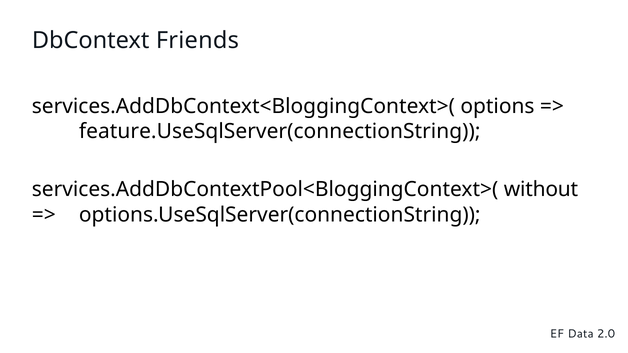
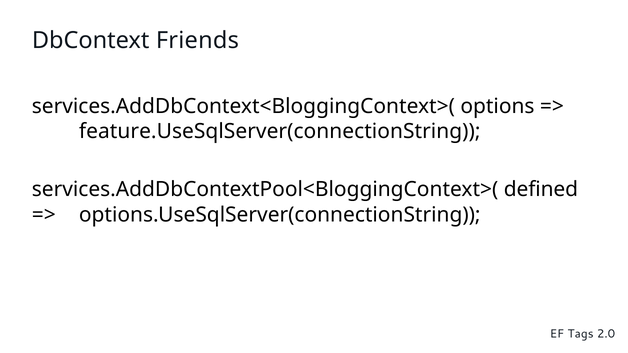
without: without -> defined
Data: Data -> Tags
